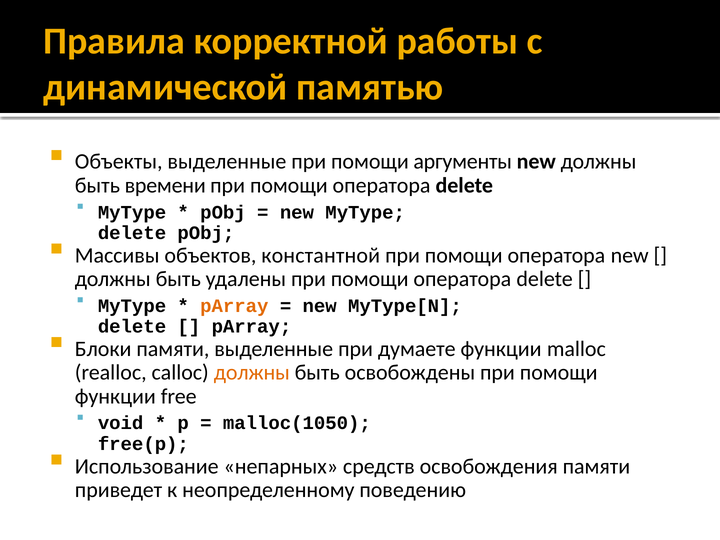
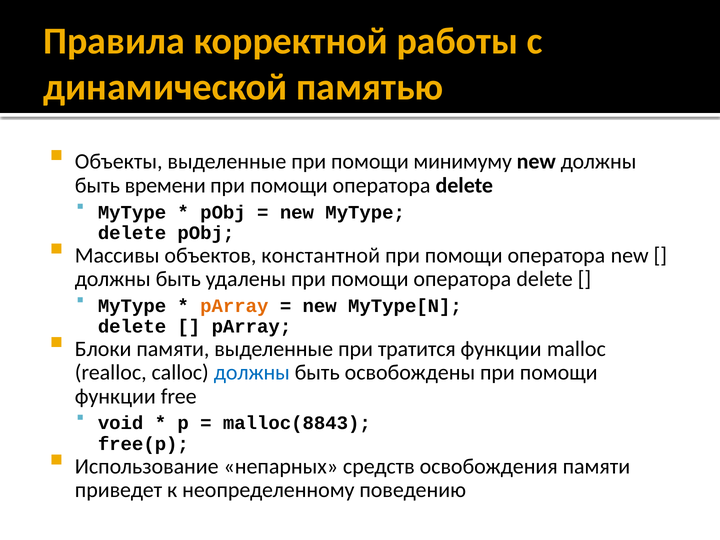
аргументы: аргументы -> минимуму
думаете: думаете -> тратится
должны at (252, 373) colour: orange -> blue
malloc(1050: malloc(1050 -> malloc(8843
